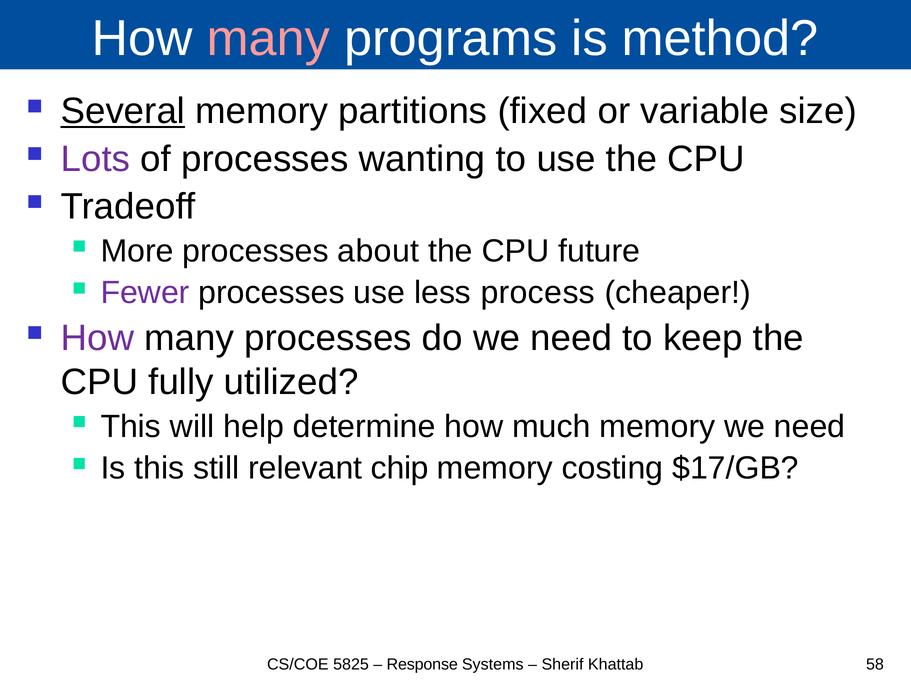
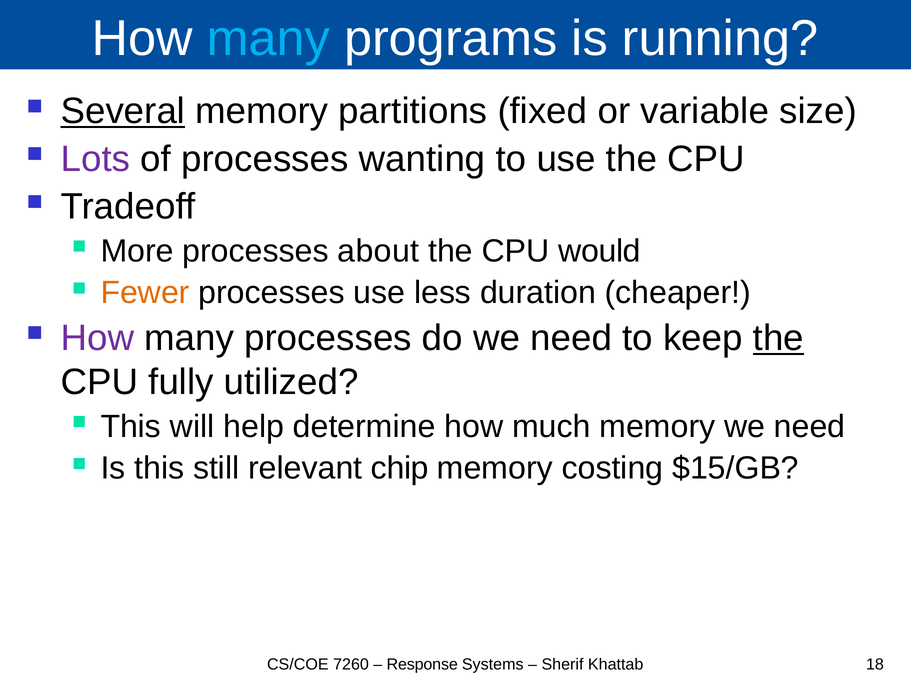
many at (268, 38) colour: pink -> light blue
method: method -> running
future: future -> would
Fewer colour: purple -> orange
process: process -> duration
the at (778, 338) underline: none -> present
$17/GB: $17/GB -> $15/GB
5825: 5825 -> 7260
58: 58 -> 18
